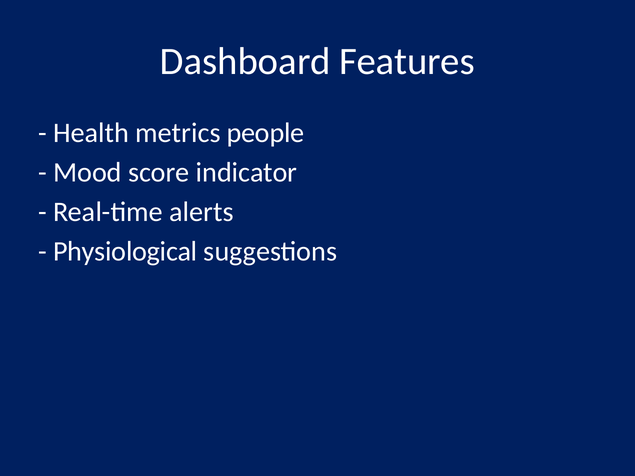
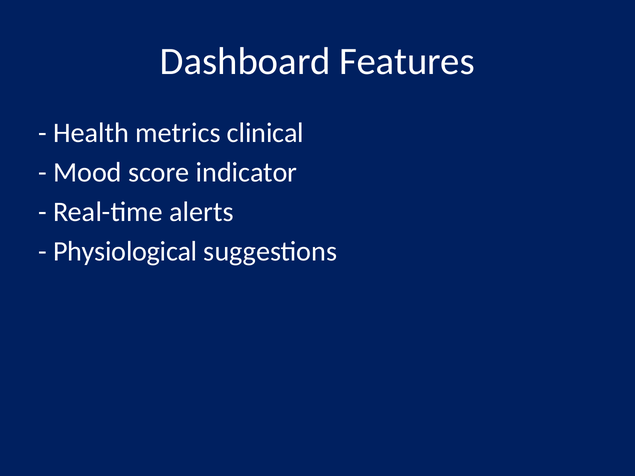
people: people -> clinical
